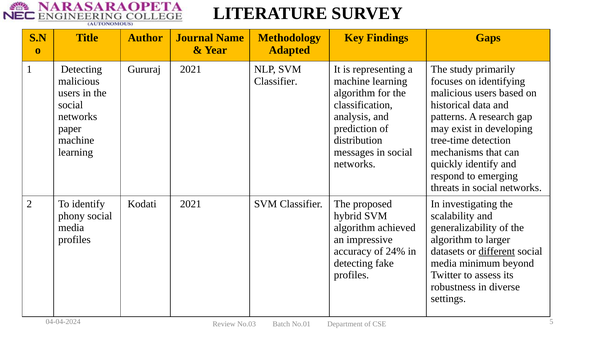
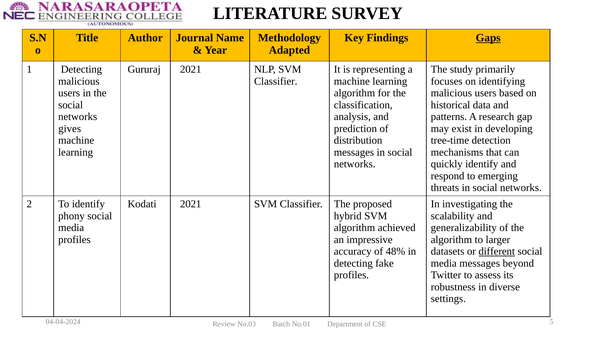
Gaps underline: none -> present
paper: paper -> gives
24%: 24% -> 48%
media minimum: minimum -> messages
